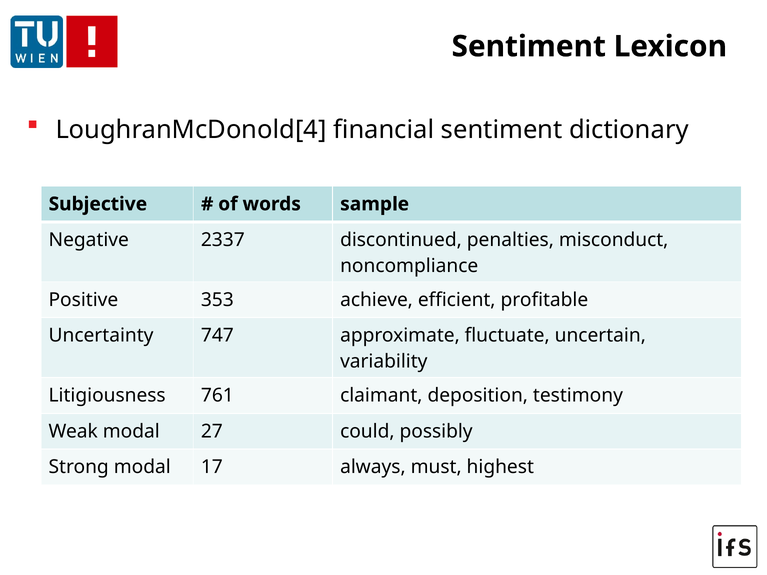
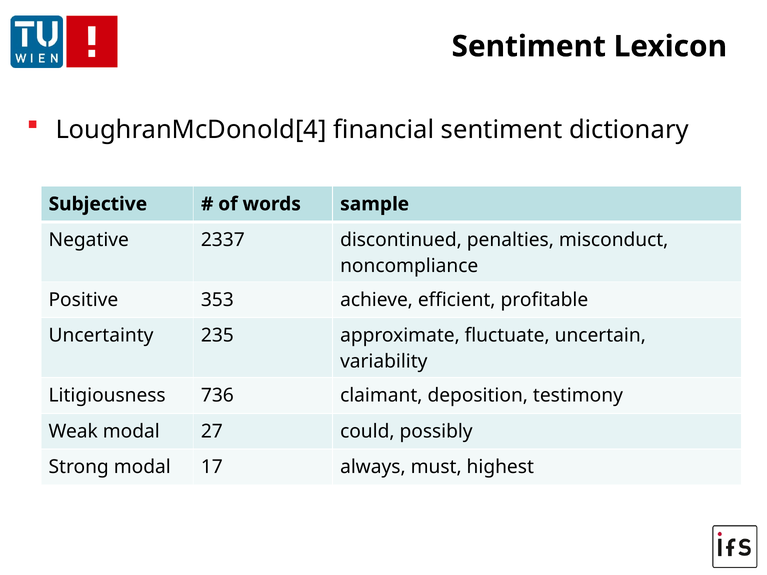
747: 747 -> 235
761: 761 -> 736
